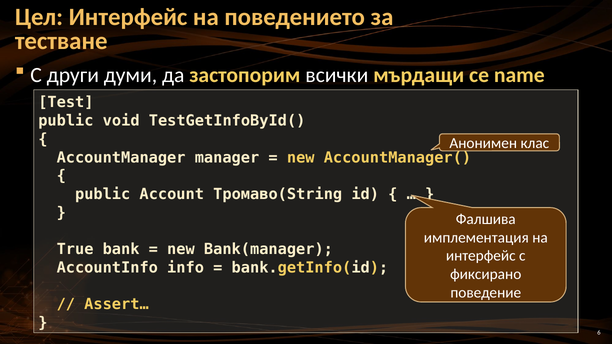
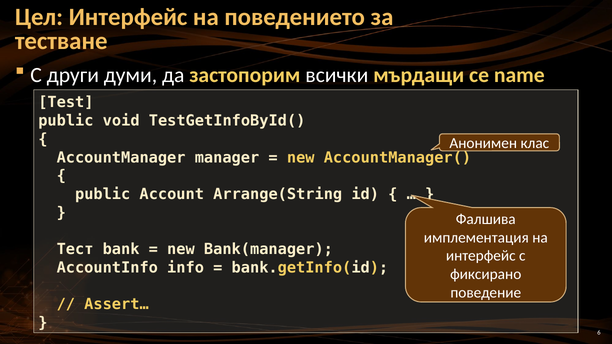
Тромаво(String: Тромаво(String -> Arrange(String
True: True -> Тест
